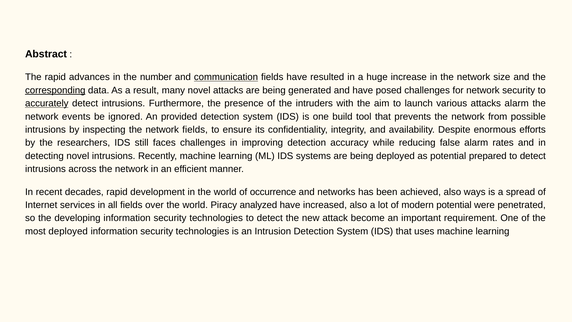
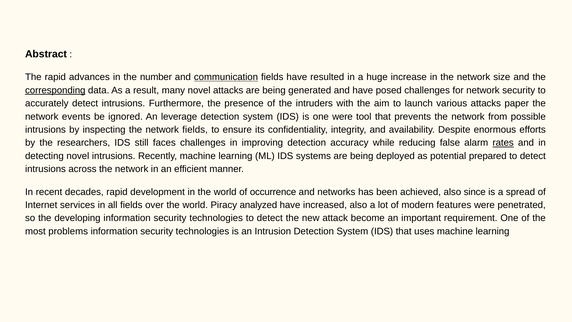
accurately underline: present -> none
attacks alarm: alarm -> paper
provided: provided -> leverage
one build: build -> were
rates underline: none -> present
ways: ways -> since
modern potential: potential -> features
most deployed: deployed -> problems
